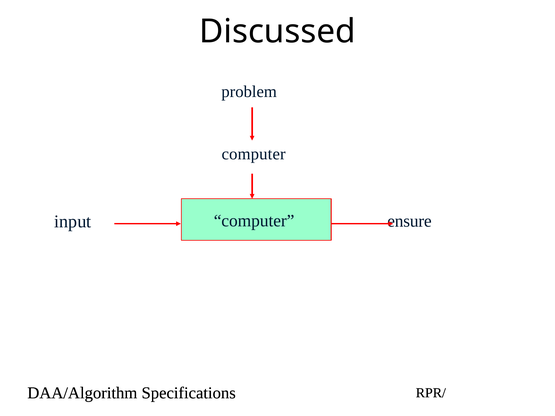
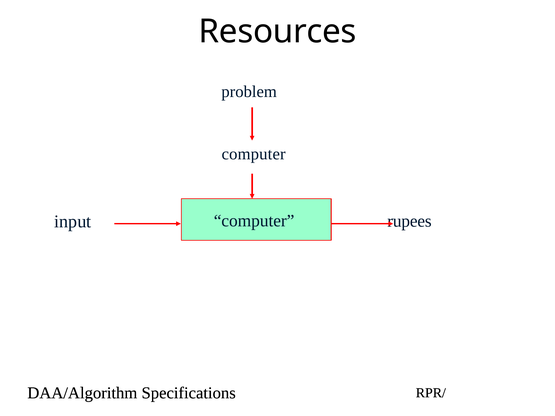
Discussed: Discussed -> Resources
ensure: ensure -> rupees
